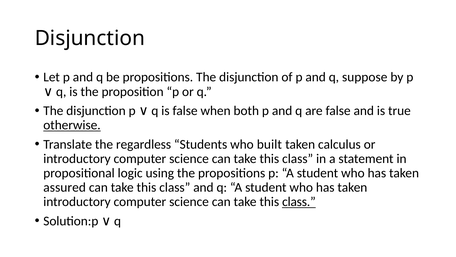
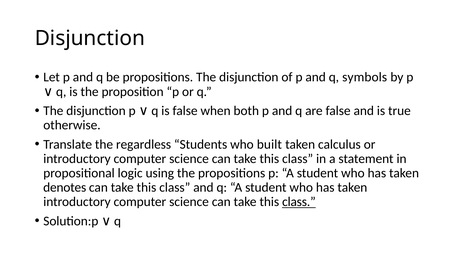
suppose: suppose -> symbols
otherwise underline: present -> none
assured: assured -> denotes
